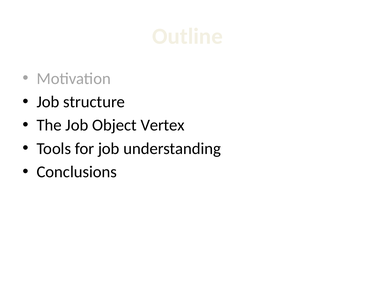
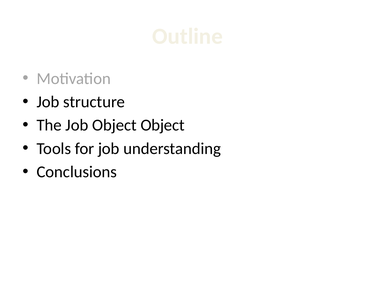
Object Vertex: Vertex -> Object
